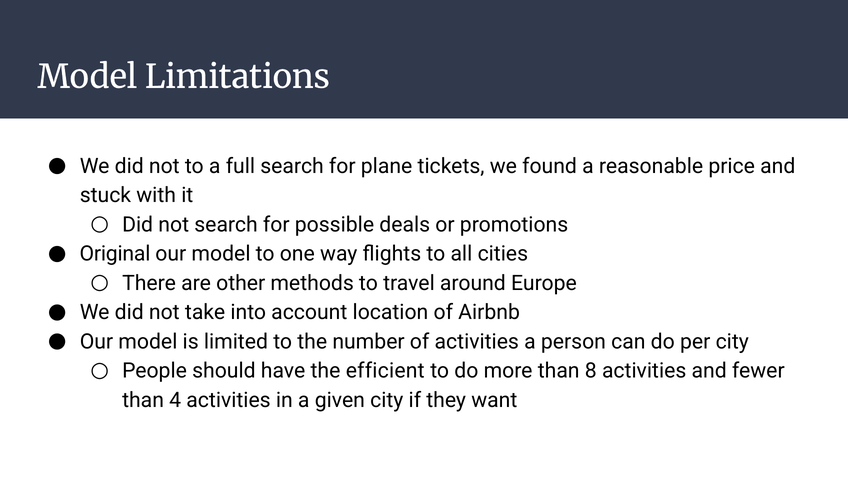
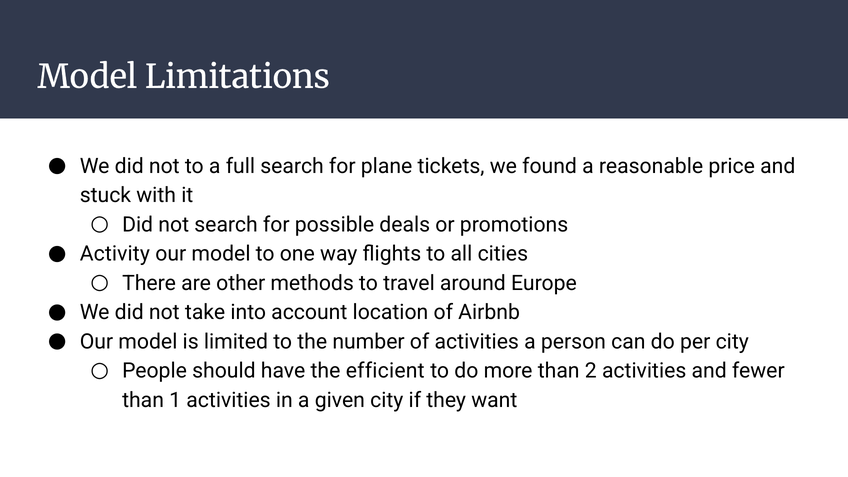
Original: Original -> Activity
8: 8 -> 2
4: 4 -> 1
